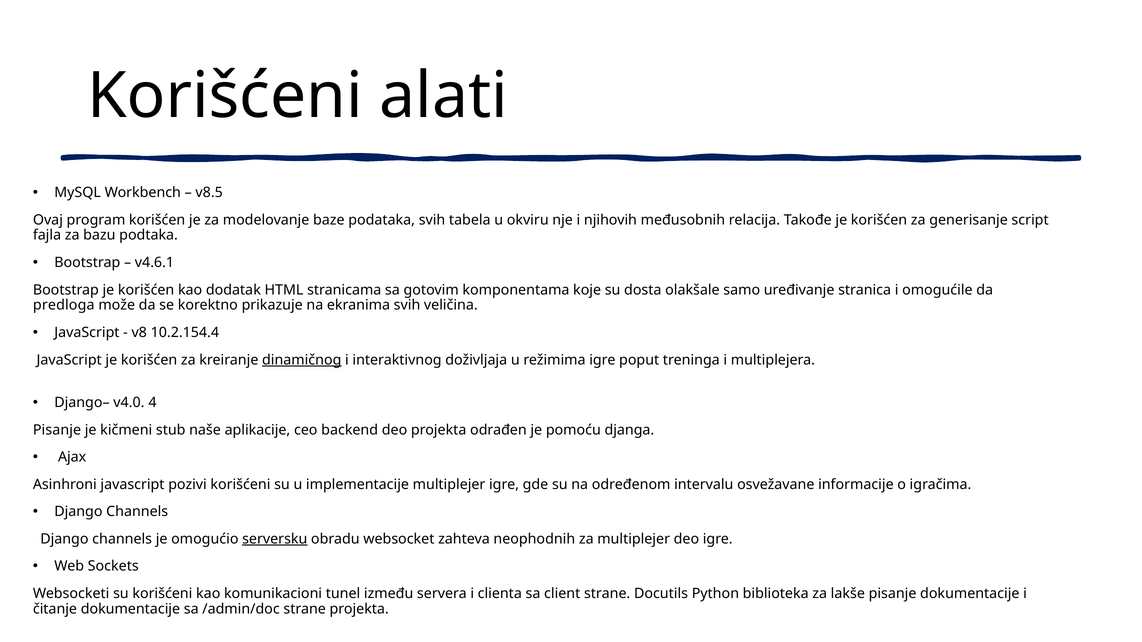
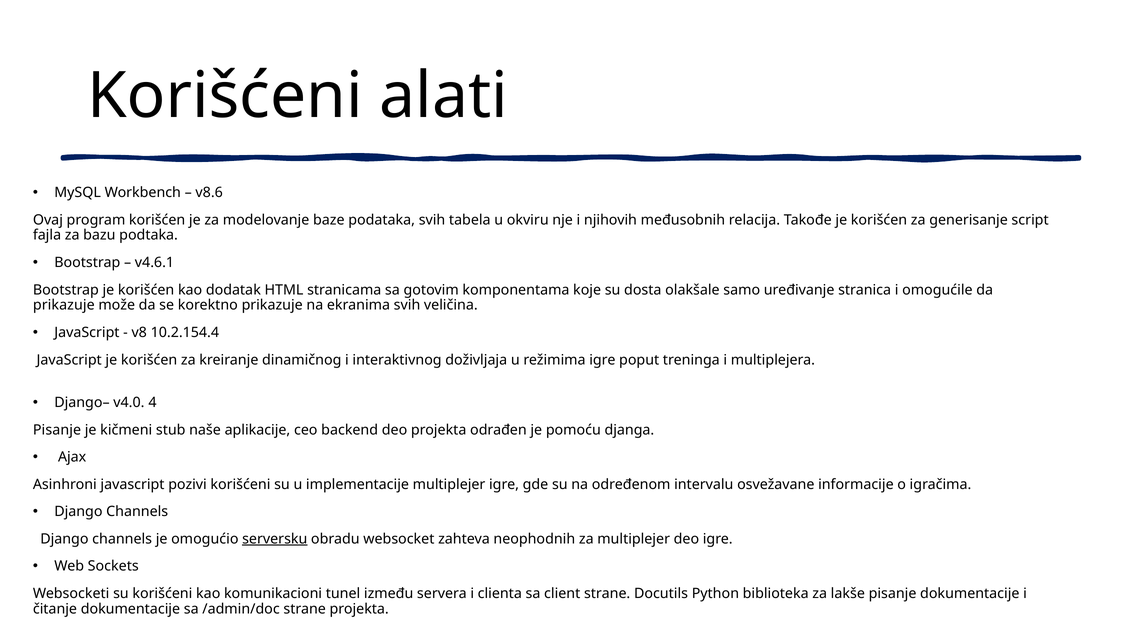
v8.5: v8.5 -> v8.6
predloga at (64, 305): predloga -> prikazuje
dinamičnog underline: present -> none
